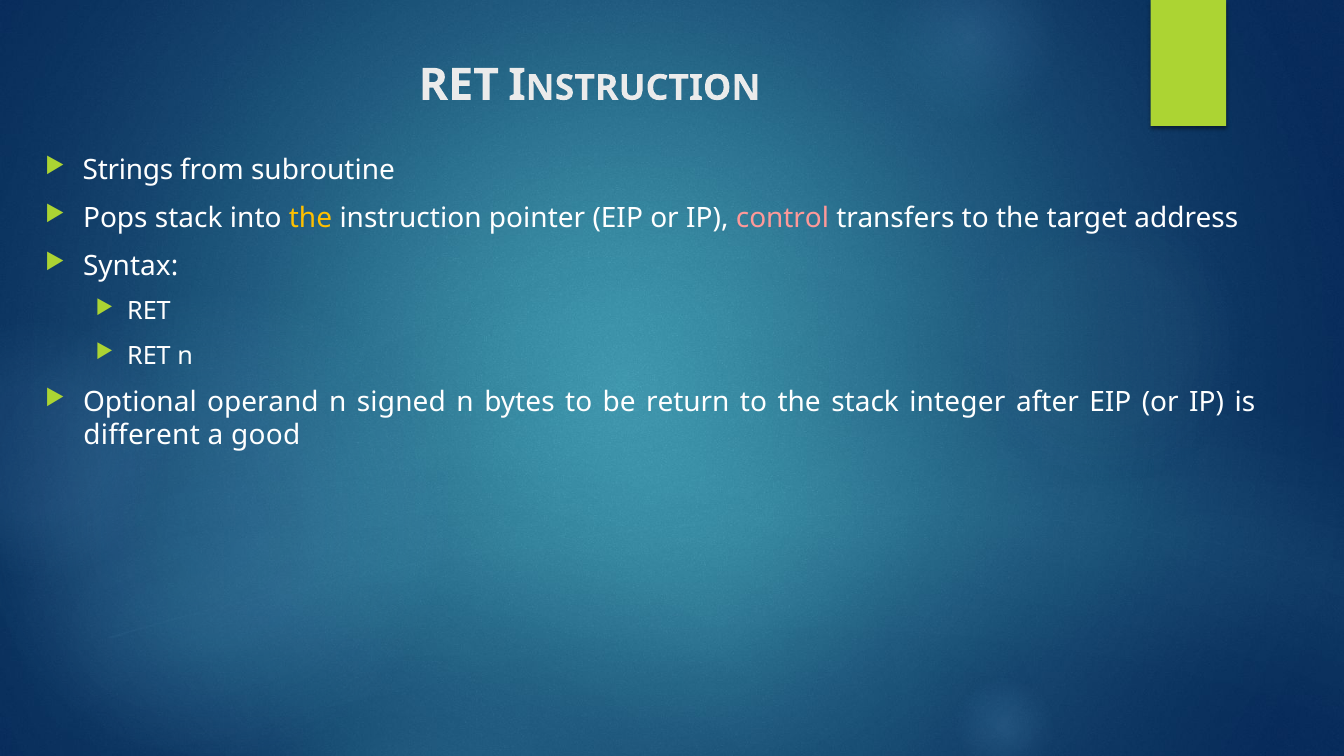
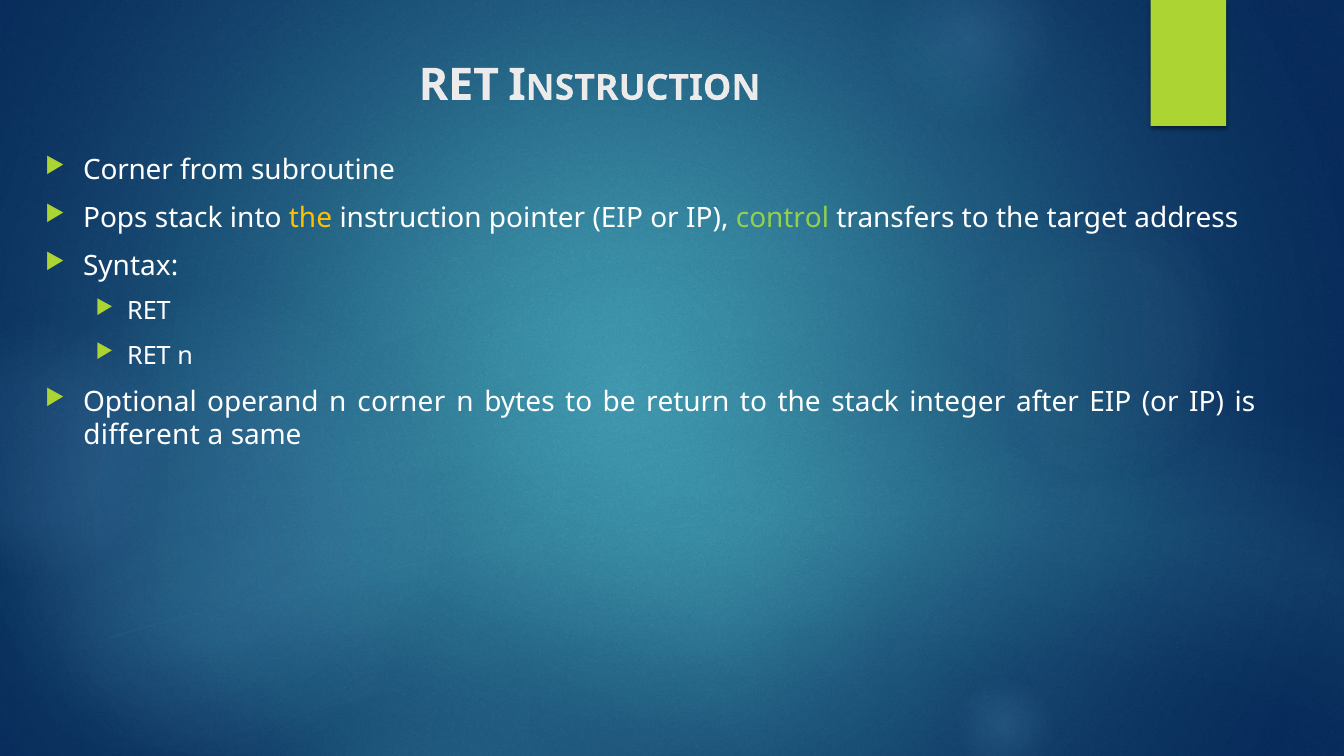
Strings at (128, 171): Strings -> Corner
control colour: pink -> light green
n signed: signed -> corner
good: good -> same
